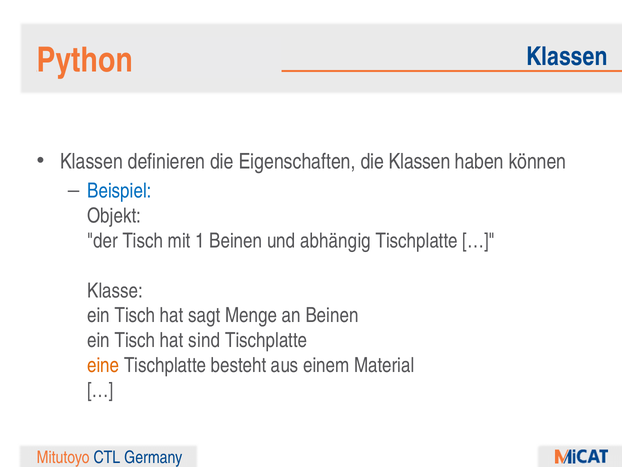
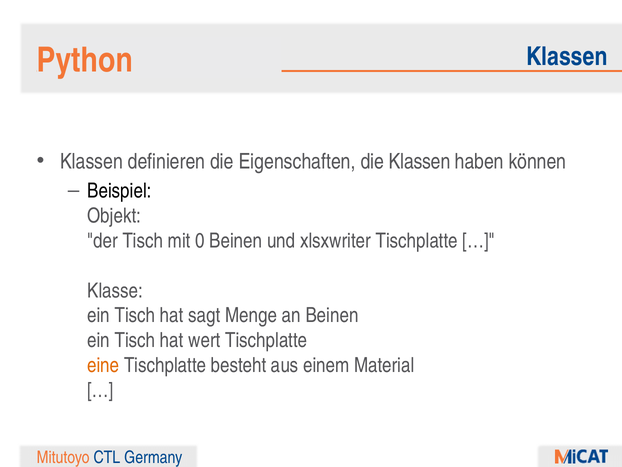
Beispiel colour: blue -> black
1: 1 -> 0
abhängig: abhängig -> xlsxwriter
sind: sind -> wert
